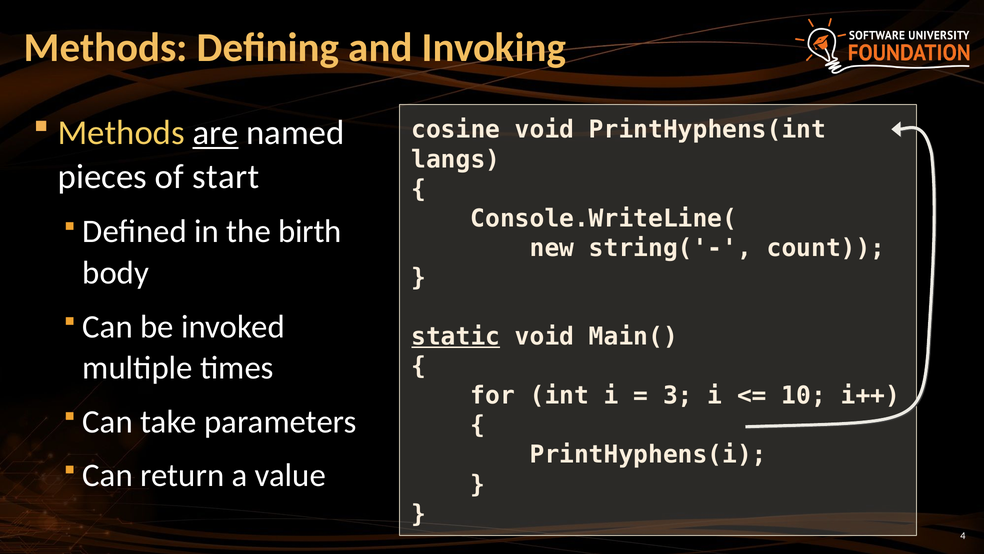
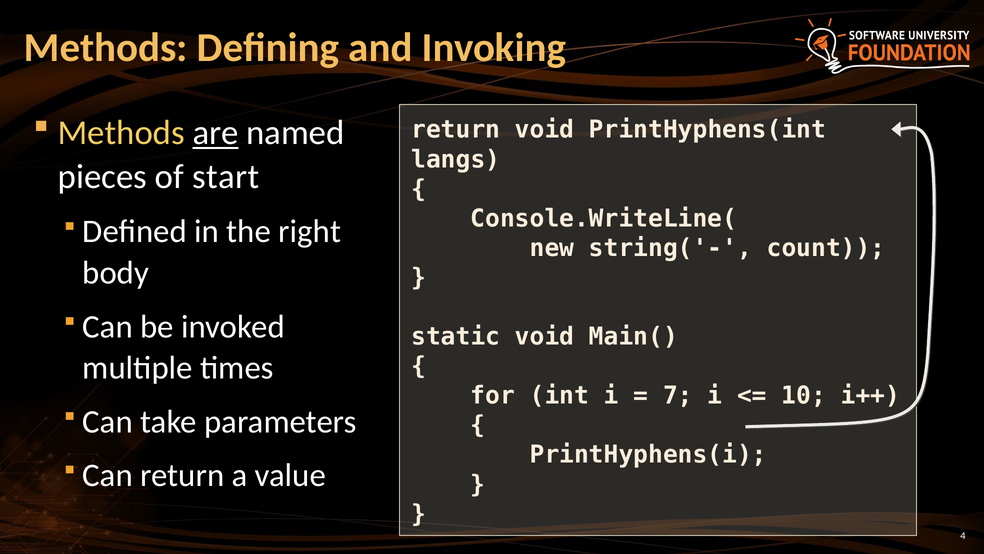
cosine at (456, 130): cosine -> return
birth: birth -> right
static underline: present -> none
3: 3 -> 7
